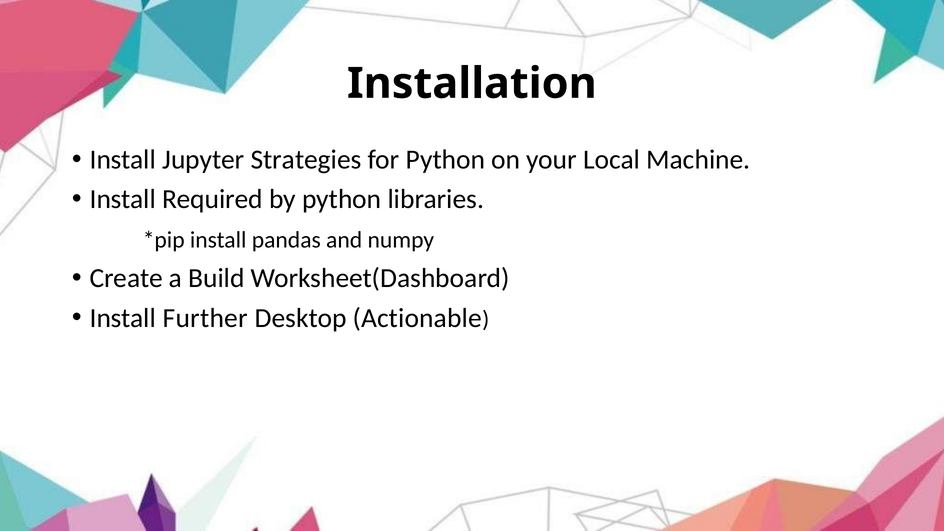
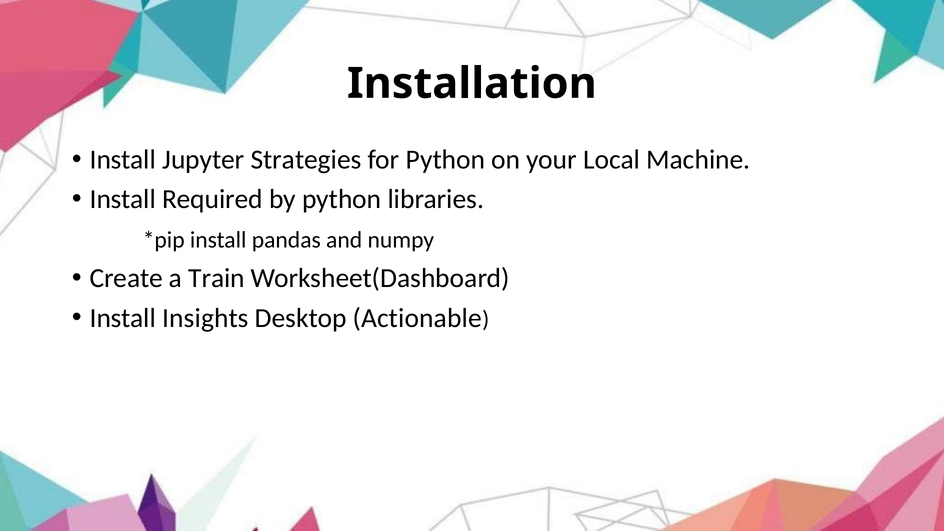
Build: Build -> Train
Further: Further -> Insights
